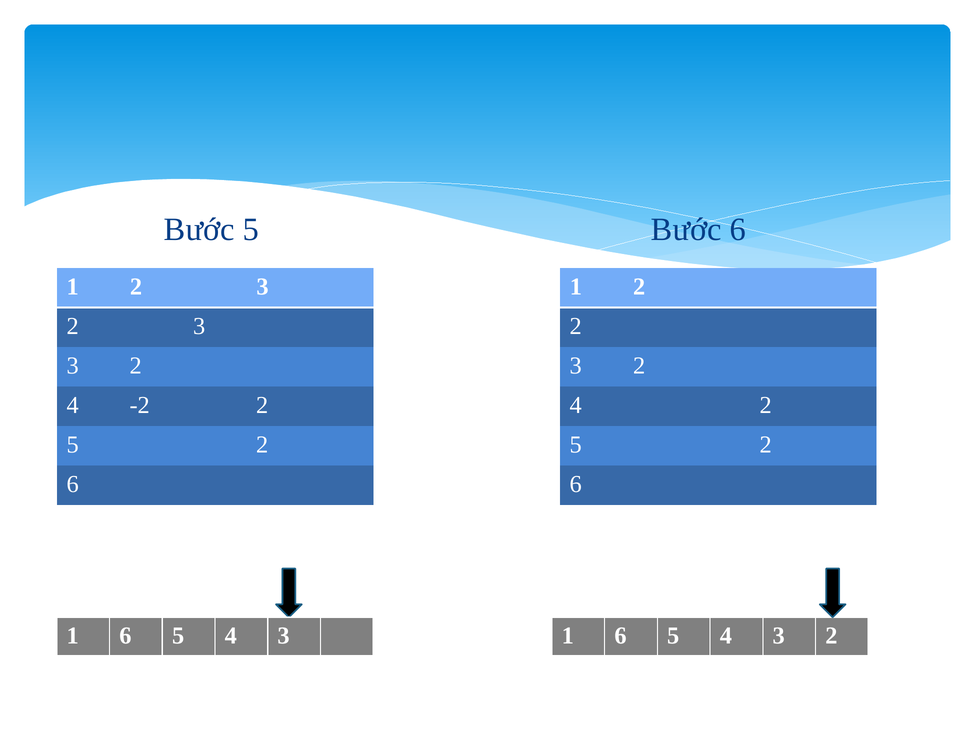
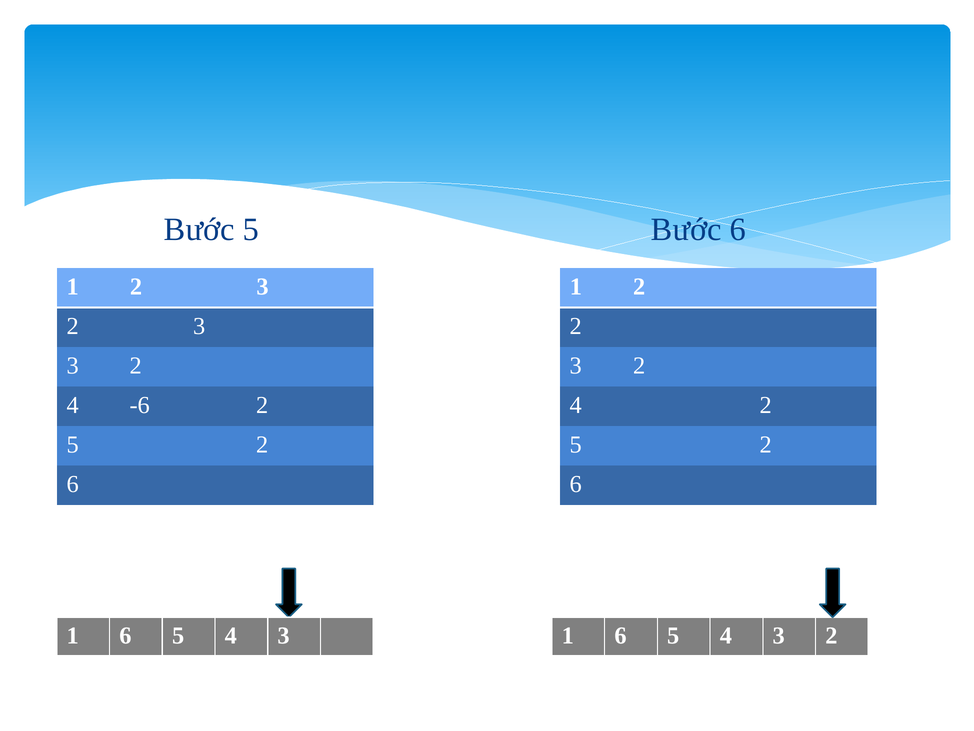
-2: -2 -> -6
